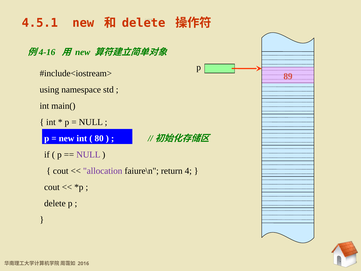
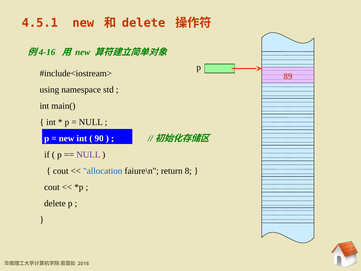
80: 80 -> 90
allocation colour: purple -> blue
4: 4 -> 8
